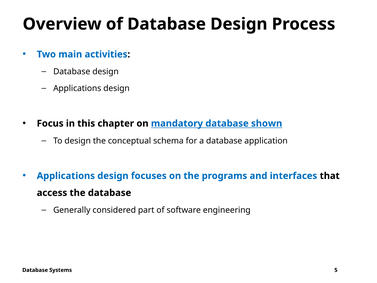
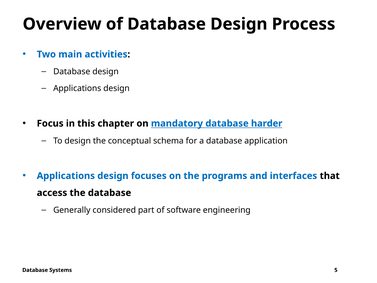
shown: shown -> harder
